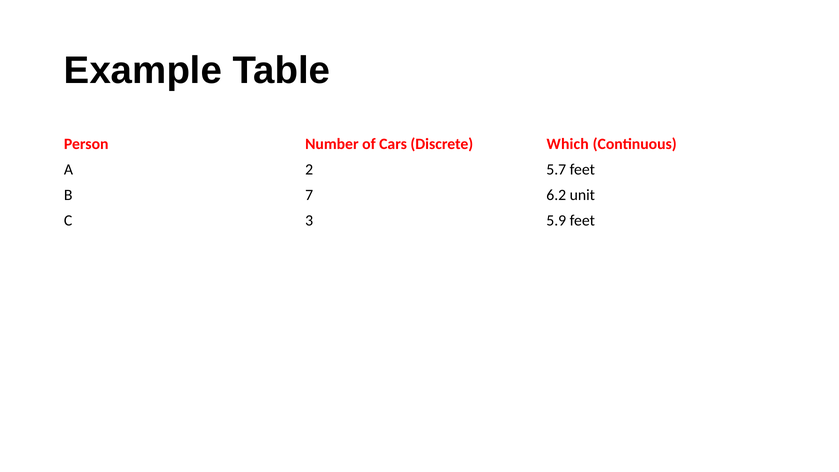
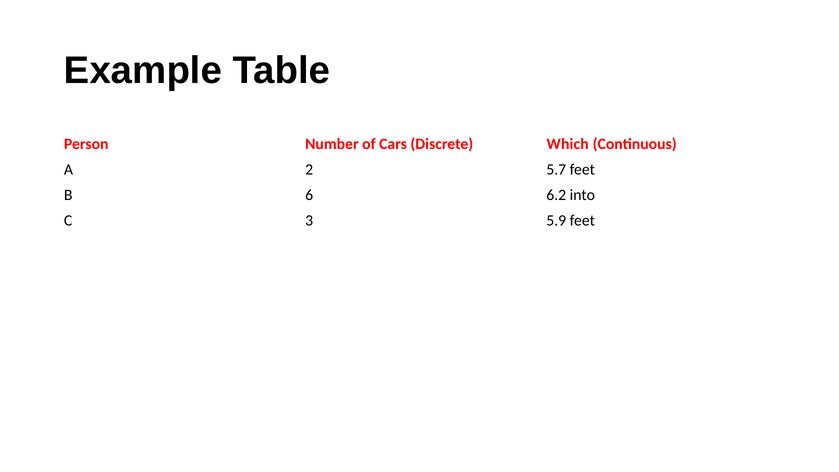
7: 7 -> 6
unit: unit -> into
